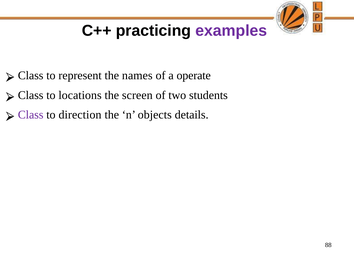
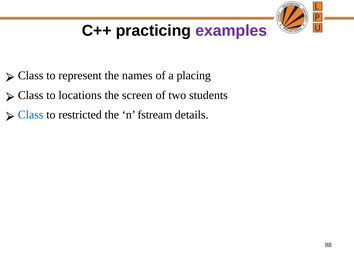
operate: operate -> placing
Class at (31, 115) colour: purple -> blue
direction: direction -> restricted
objects: objects -> fstream
